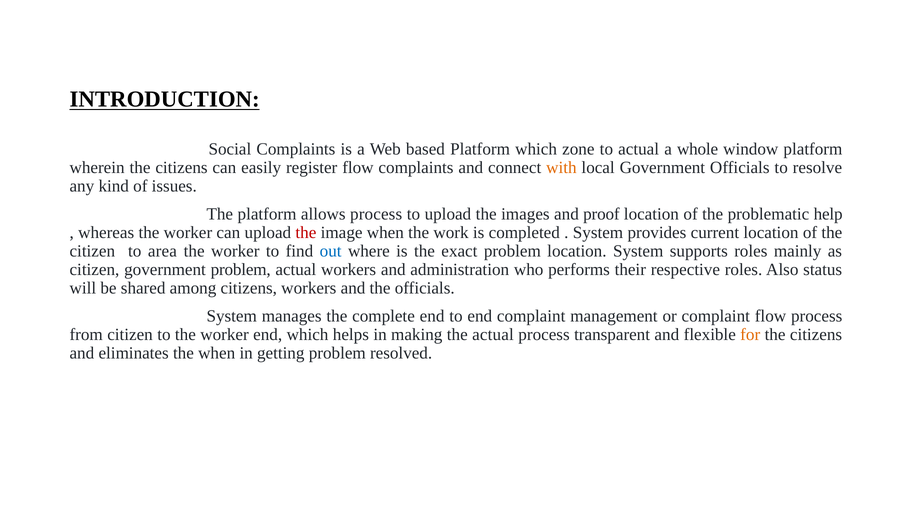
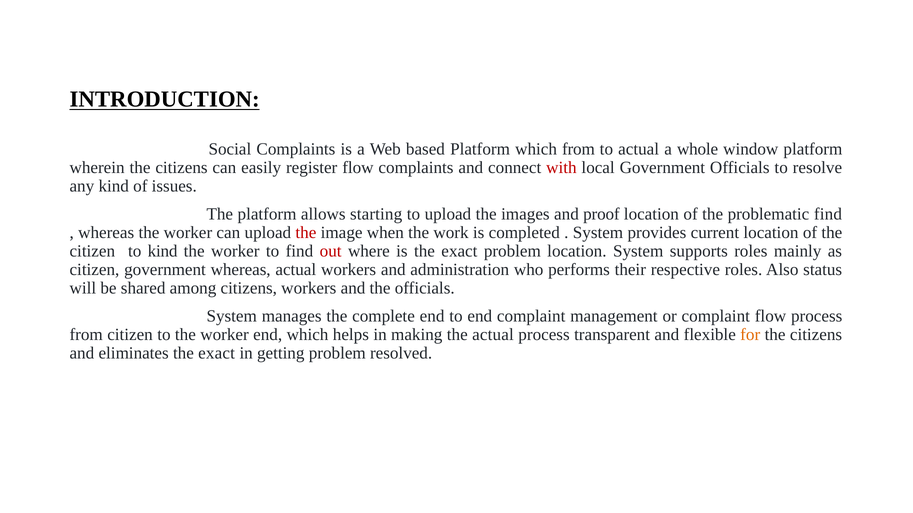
which zone: zone -> from
with colour: orange -> red
allows process: process -> starting
problematic help: help -> find
to area: area -> kind
out colour: blue -> red
government problem: problem -> whereas
eliminates the when: when -> exact
